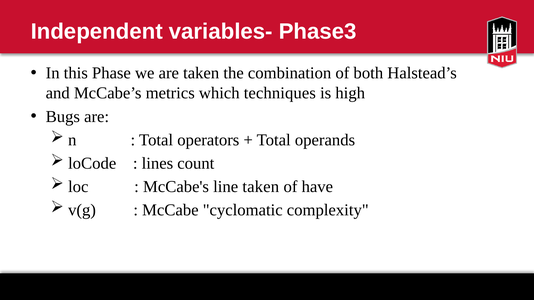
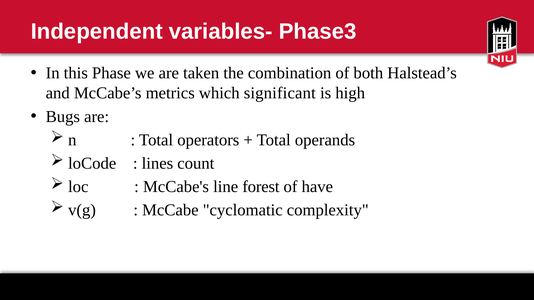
techniques: techniques -> significant
line taken: taken -> forest
